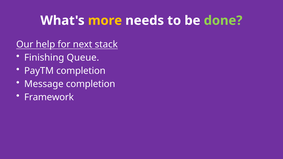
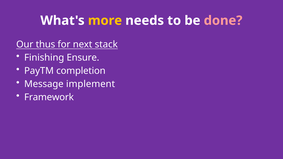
done colour: light green -> pink
help: help -> thus
Queue: Queue -> Ensure
Message completion: completion -> implement
